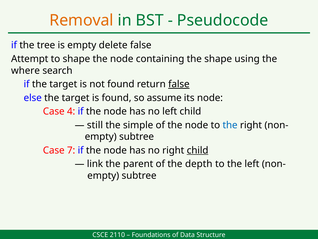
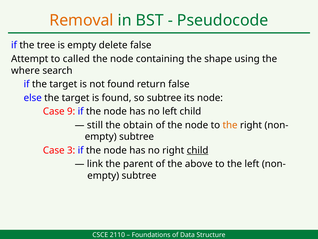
to shape: shape -> called
false at (179, 84) underline: present -> none
so assume: assume -> subtree
4: 4 -> 9
simple: simple -> obtain
the at (230, 125) colour: blue -> orange
7: 7 -> 3
depth: depth -> above
